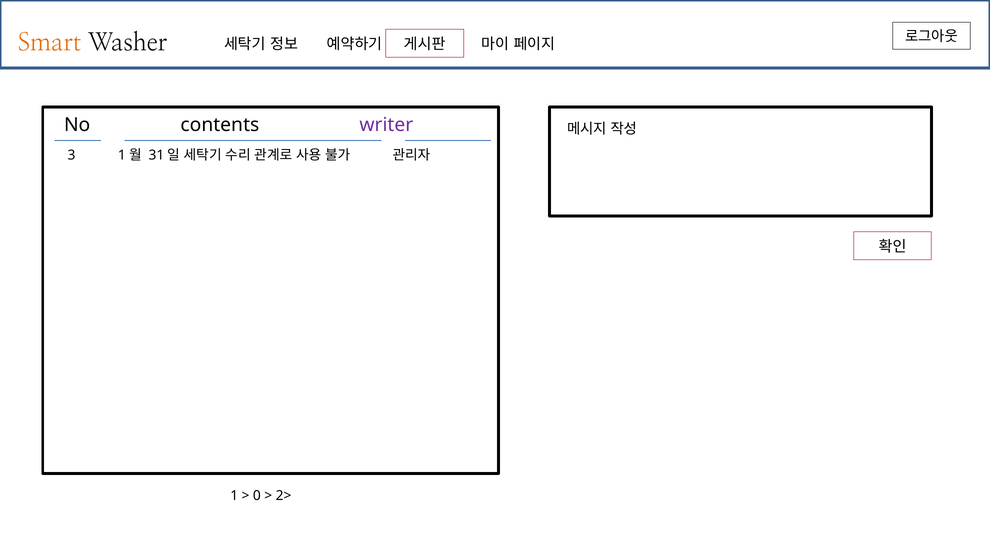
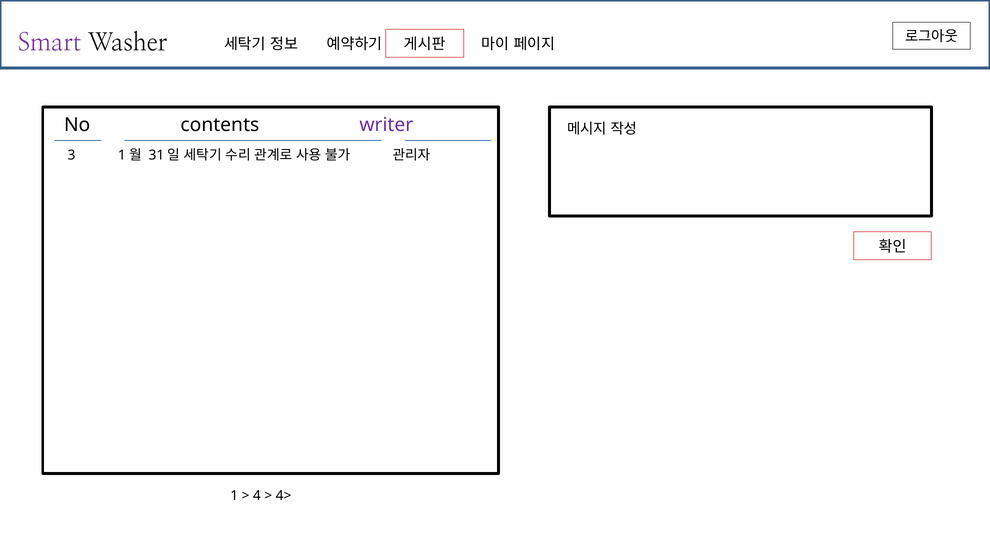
Smart colour: orange -> purple
0: 0 -> 4
2>: 2> -> 4>
